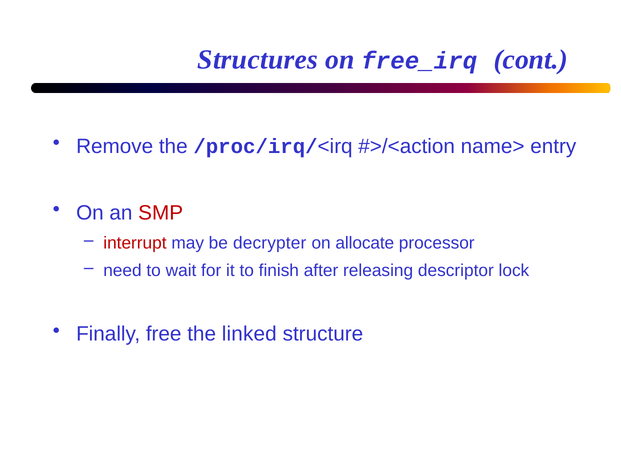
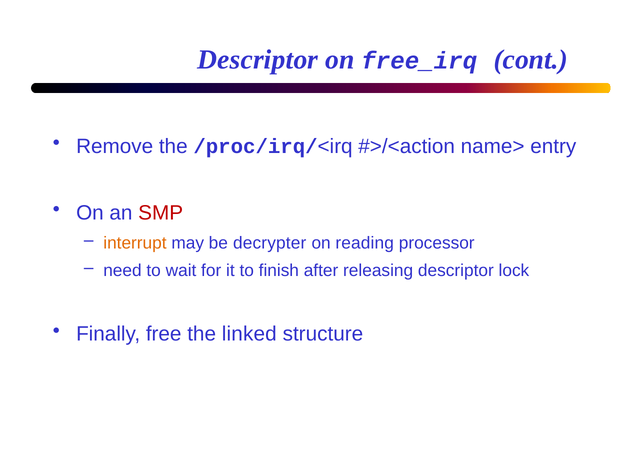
Structures at (258, 60): Structures -> Descriptor
interrupt colour: red -> orange
allocate: allocate -> reading
